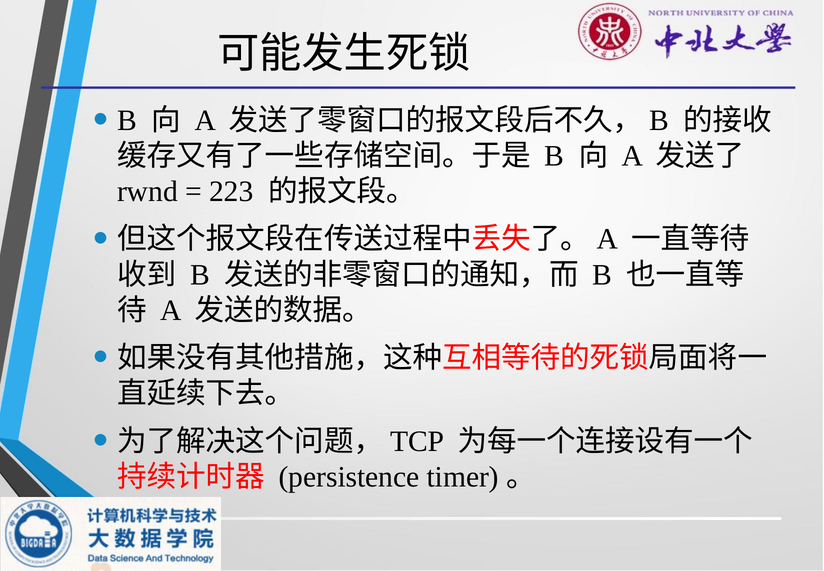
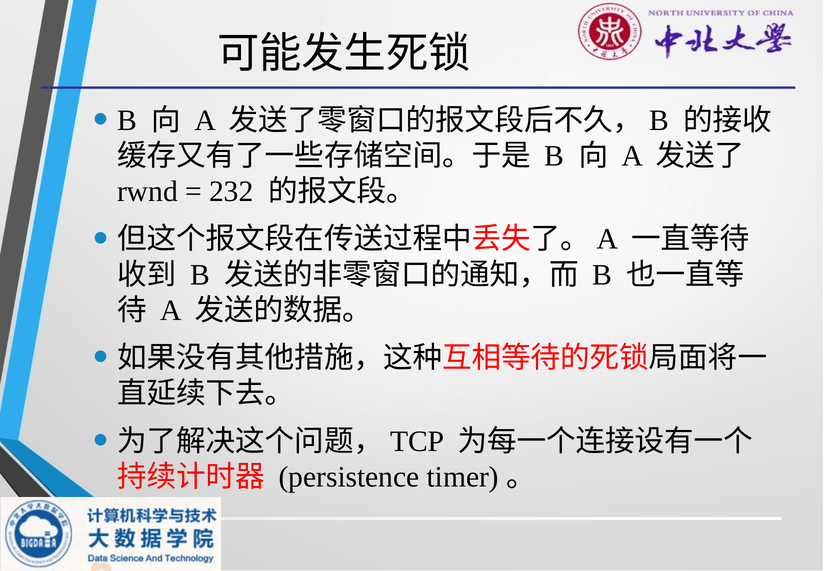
223: 223 -> 232
